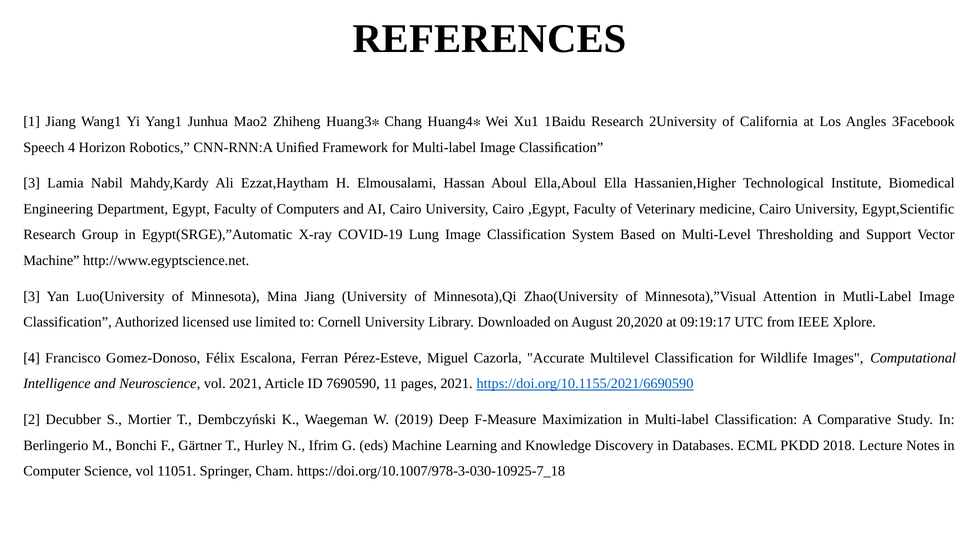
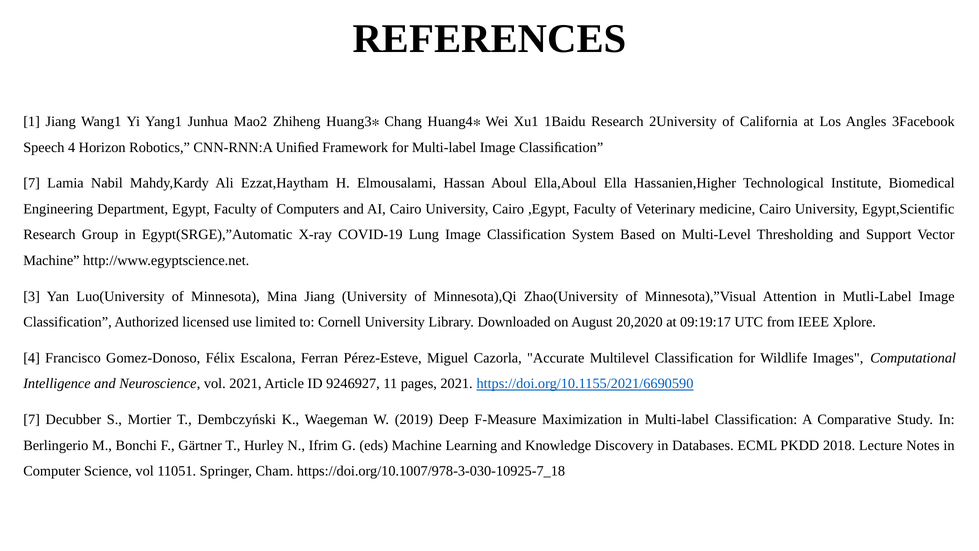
3 at (32, 183): 3 -> 7
7690590: 7690590 -> 9246927
2 at (32, 419): 2 -> 7
